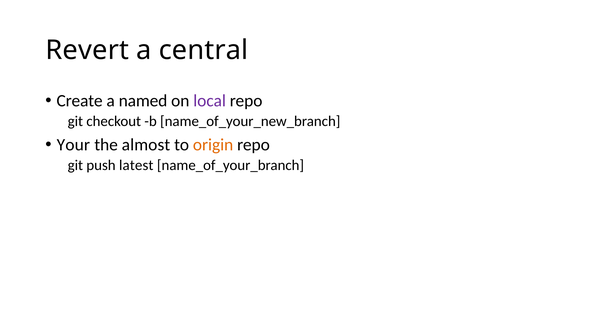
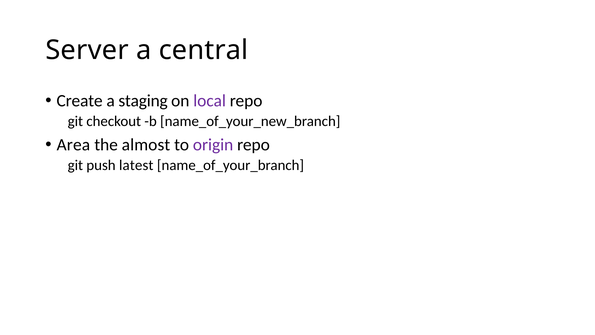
Revert: Revert -> Server
named: named -> staging
Your: Your -> Area
origin colour: orange -> purple
